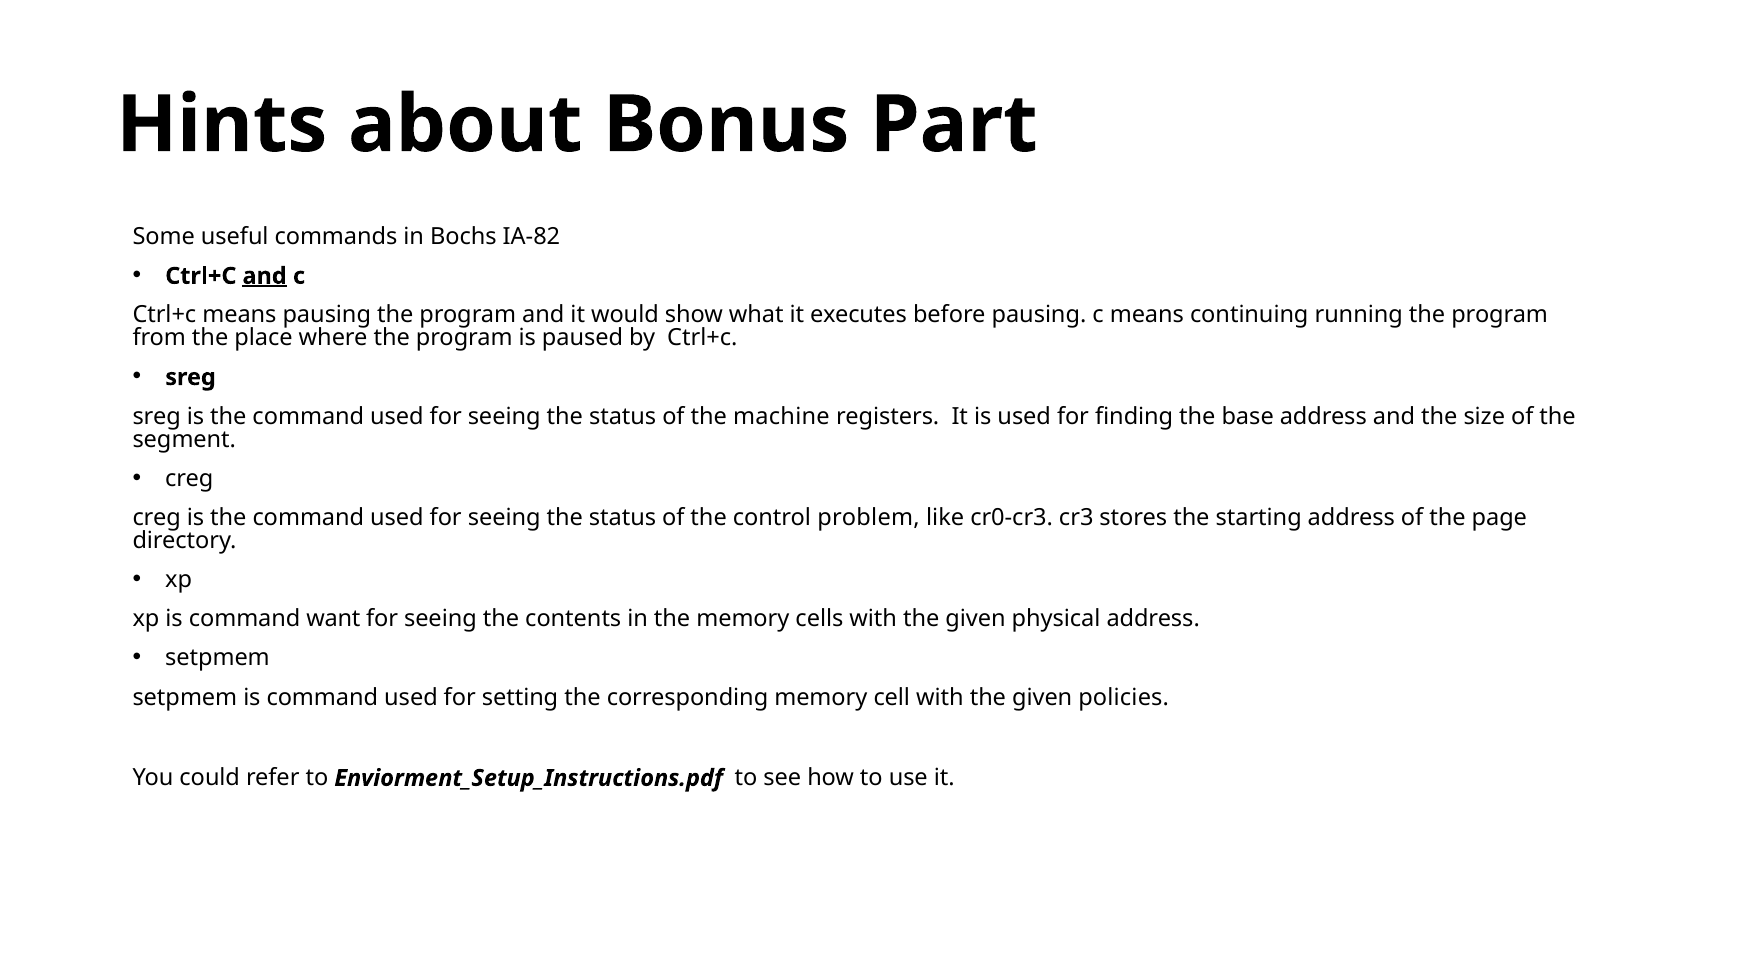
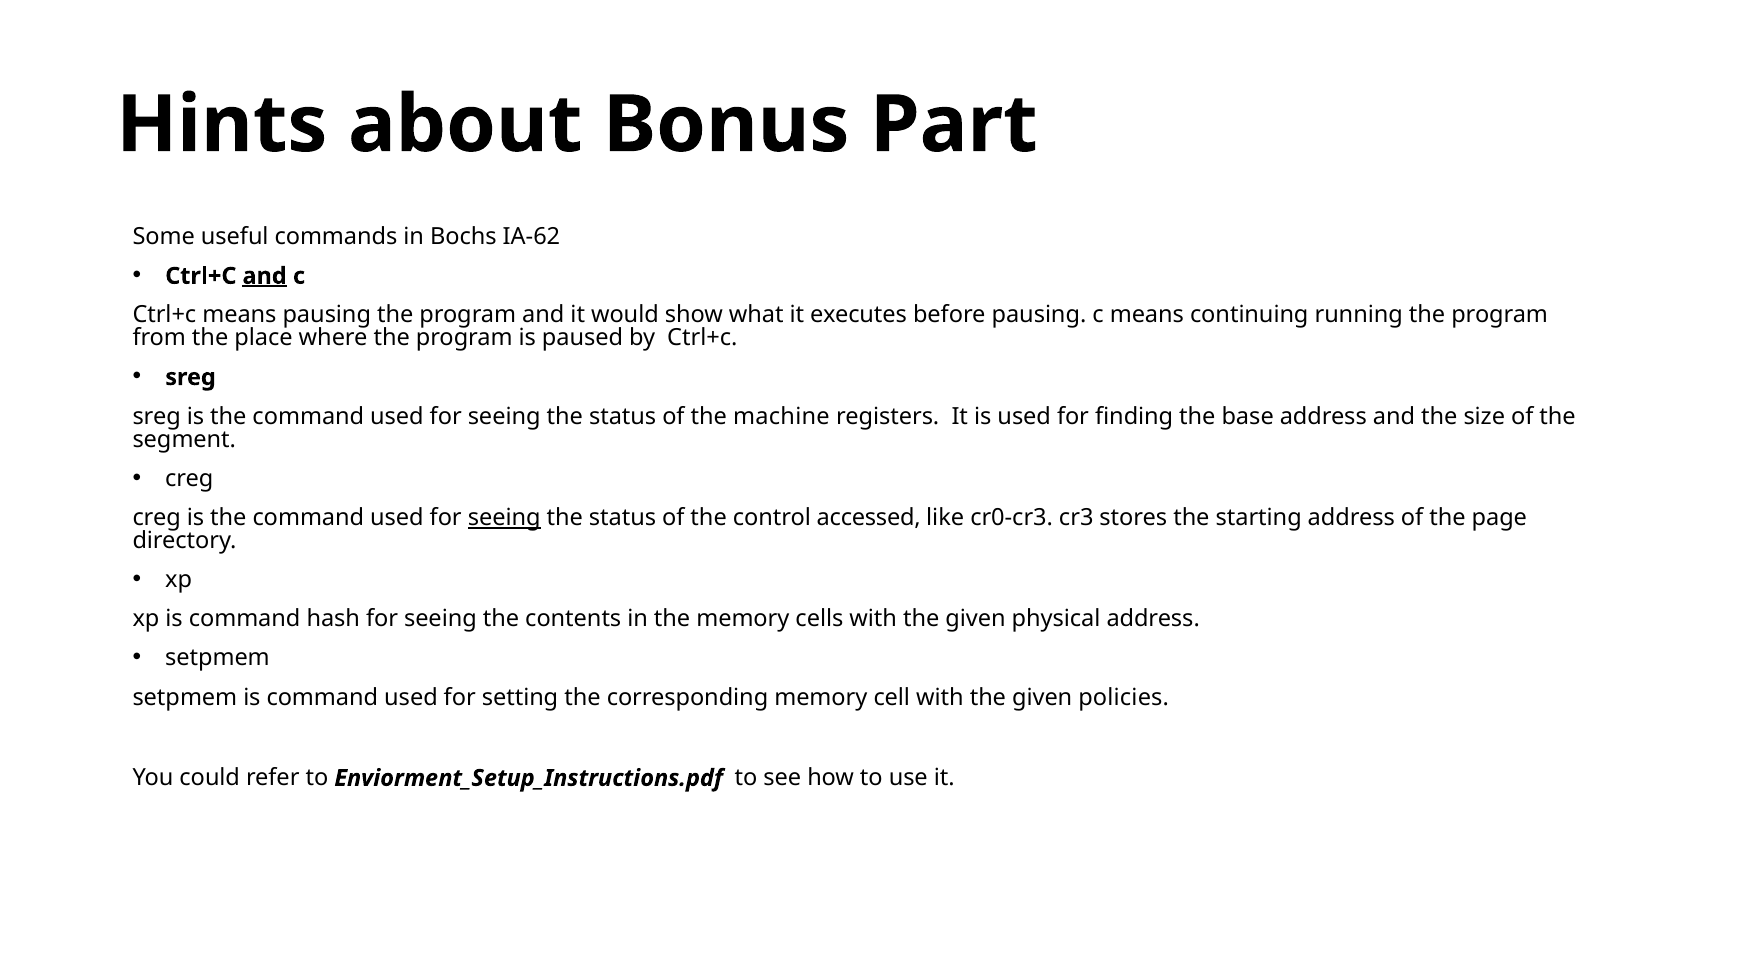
IA-82: IA-82 -> IA-62
seeing at (504, 518) underline: none -> present
problem: problem -> accessed
want: want -> hash
